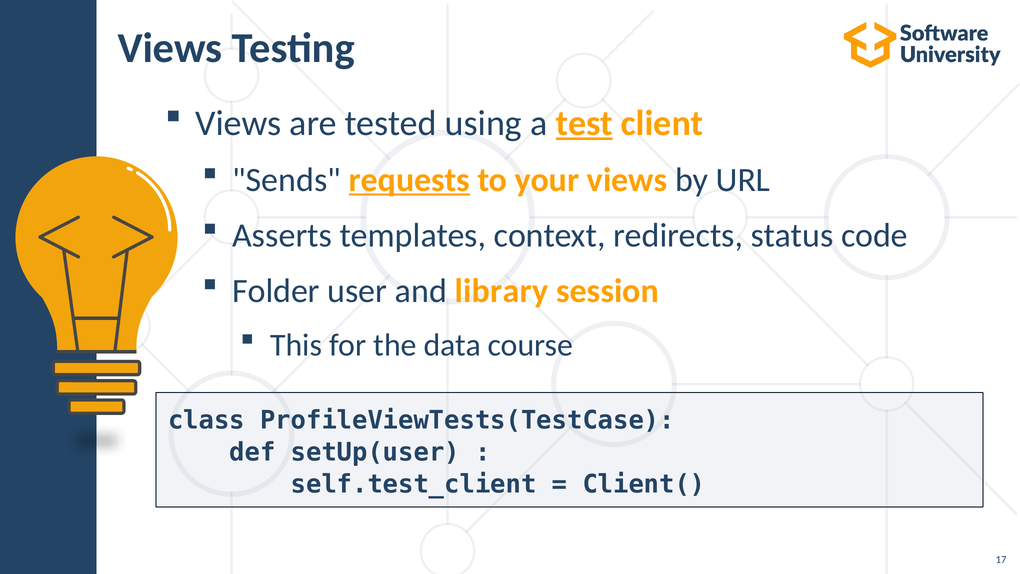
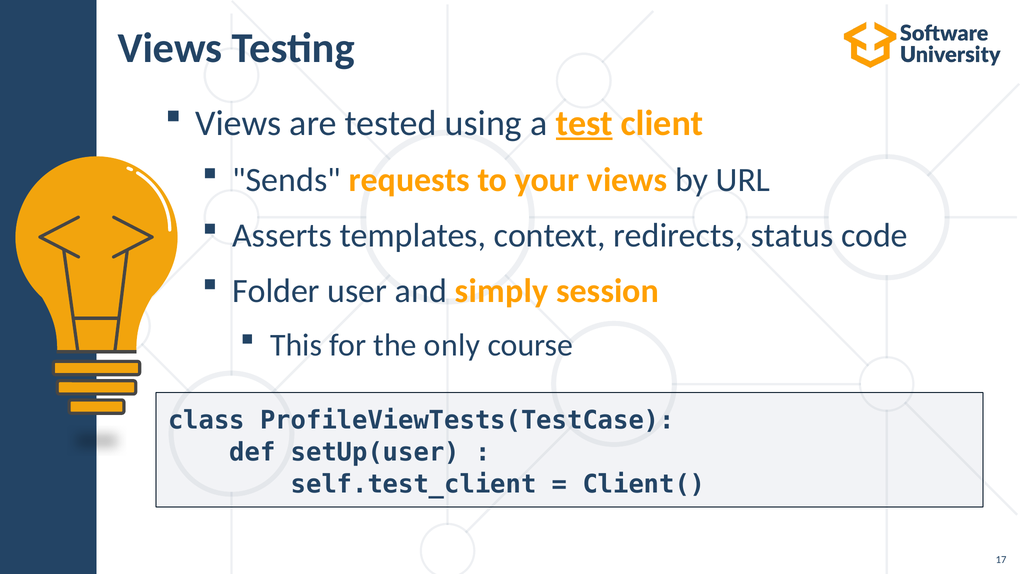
requests underline: present -> none
library: library -> simply
data: data -> only
